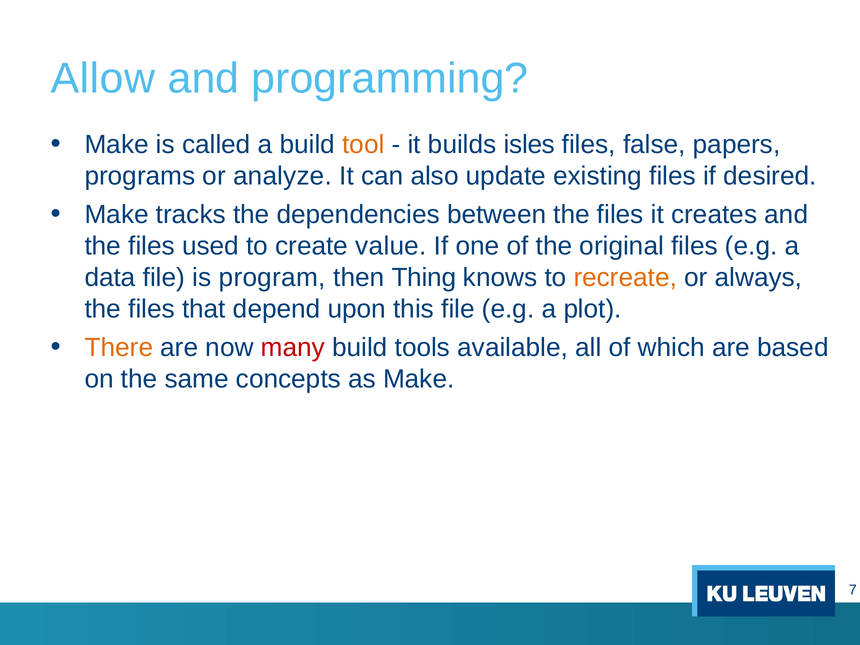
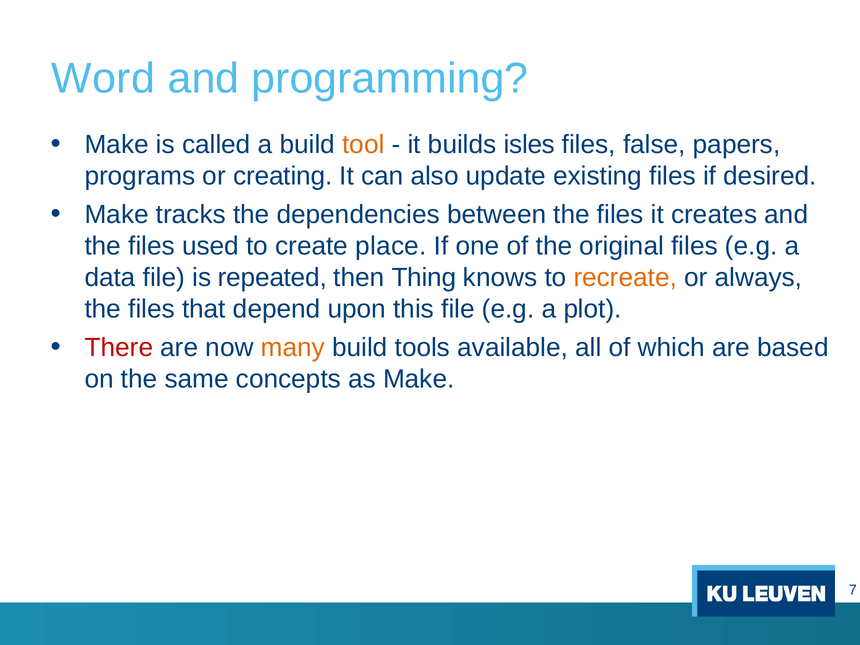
Allow: Allow -> Word
analyze: analyze -> creating
value: value -> place
program: program -> repeated
There colour: orange -> red
many colour: red -> orange
